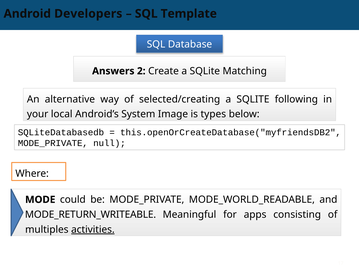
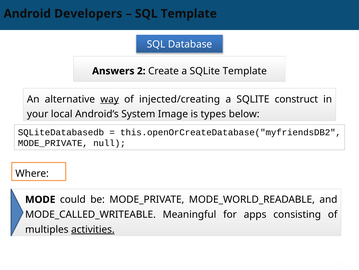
SQLite Matching: Matching -> Template
way underline: none -> present
selected/creating: selected/creating -> injected/creating
following: following -> construct
MODE_RETURN_WRITEABLE: MODE_RETURN_WRITEABLE -> MODE_CALLED_WRITEABLE
